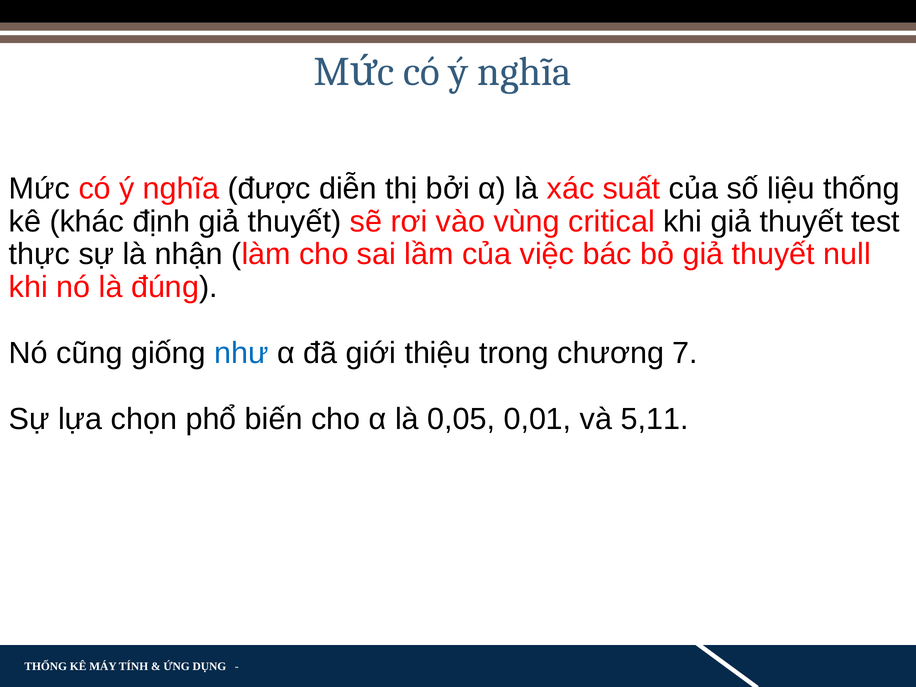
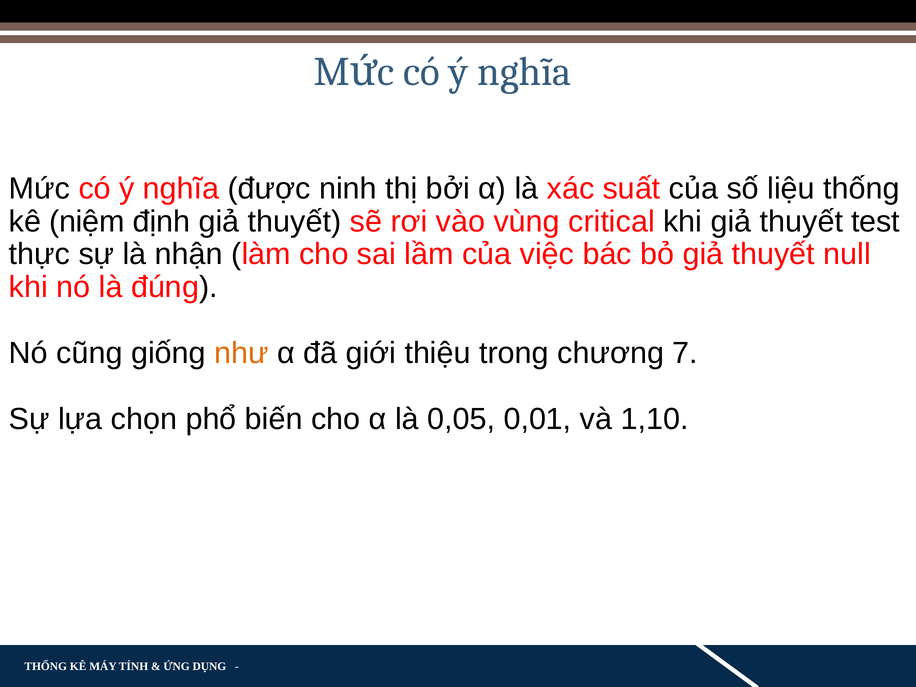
diễn: diễn -> ninh
khác: khác -> niệm
như colour: blue -> orange
5,11: 5,11 -> 1,10
